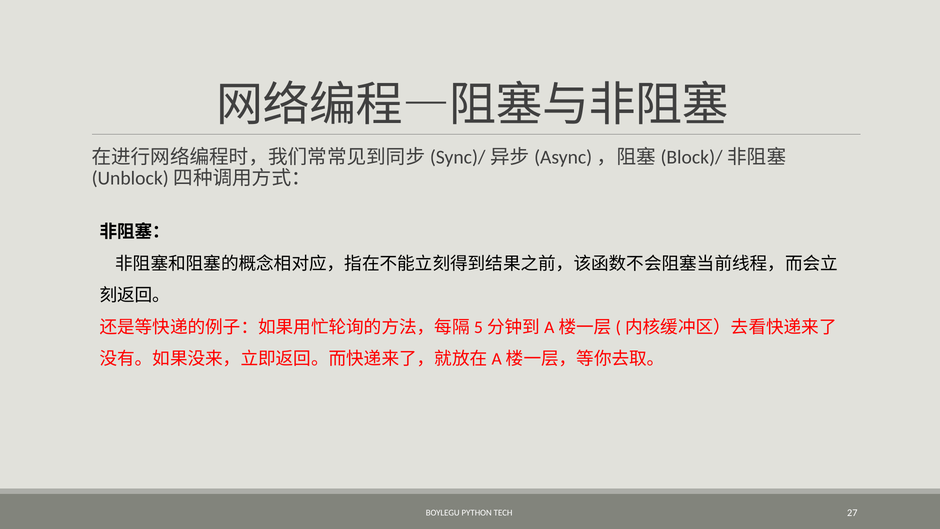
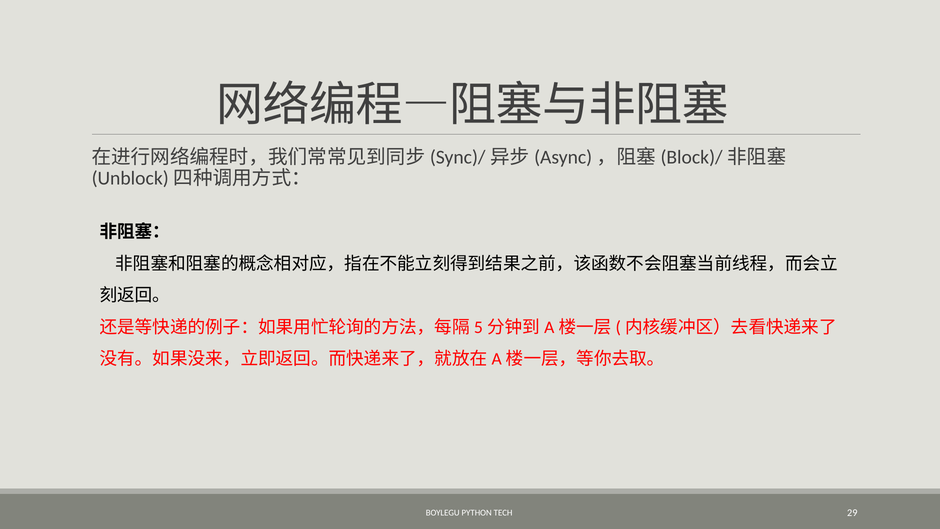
27: 27 -> 29
